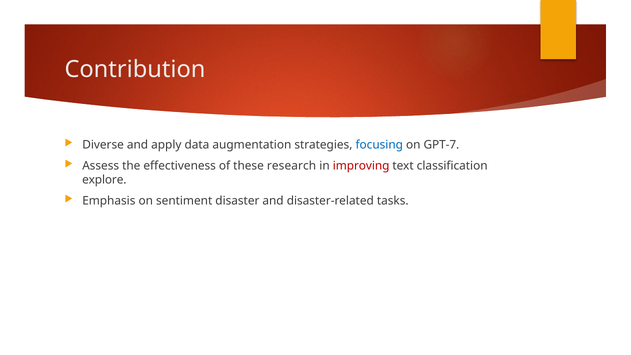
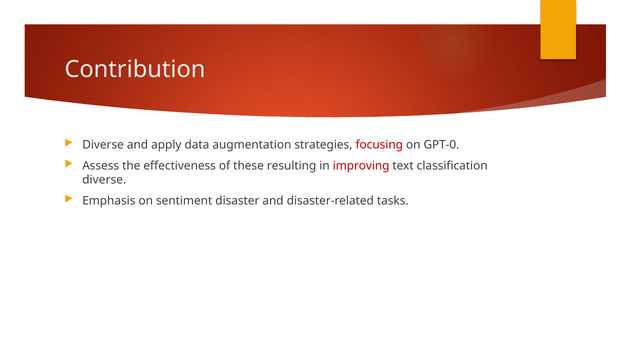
focusing colour: blue -> red
GPT-7: GPT-7 -> GPT-0
research: research -> resulting
explore at (104, 180): explore -> diverse
